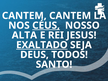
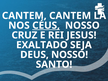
ALTA: ALTA -> CRUZ
EXALTADO underline: present -> none
DEUS TODOS: TODOS -> NOSSO
